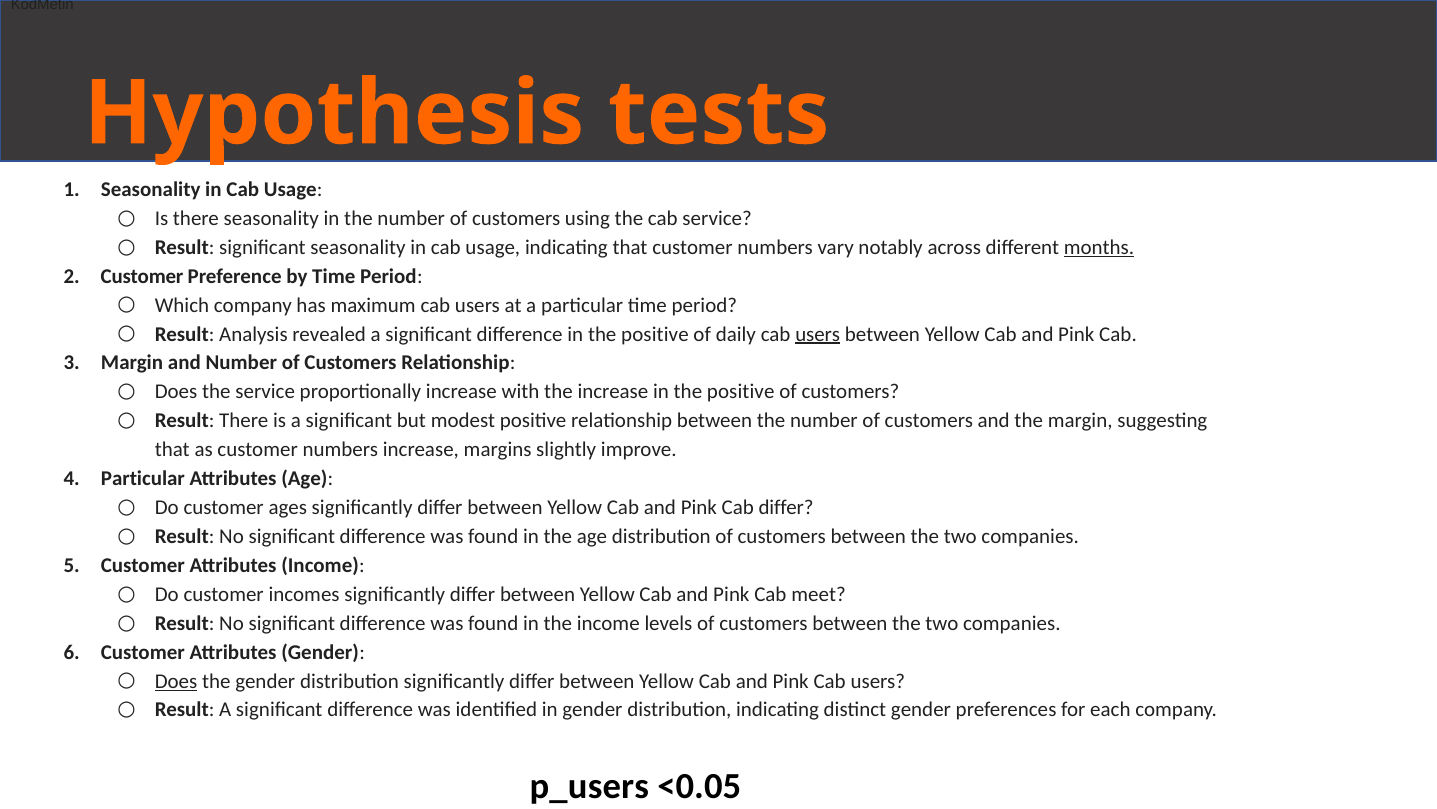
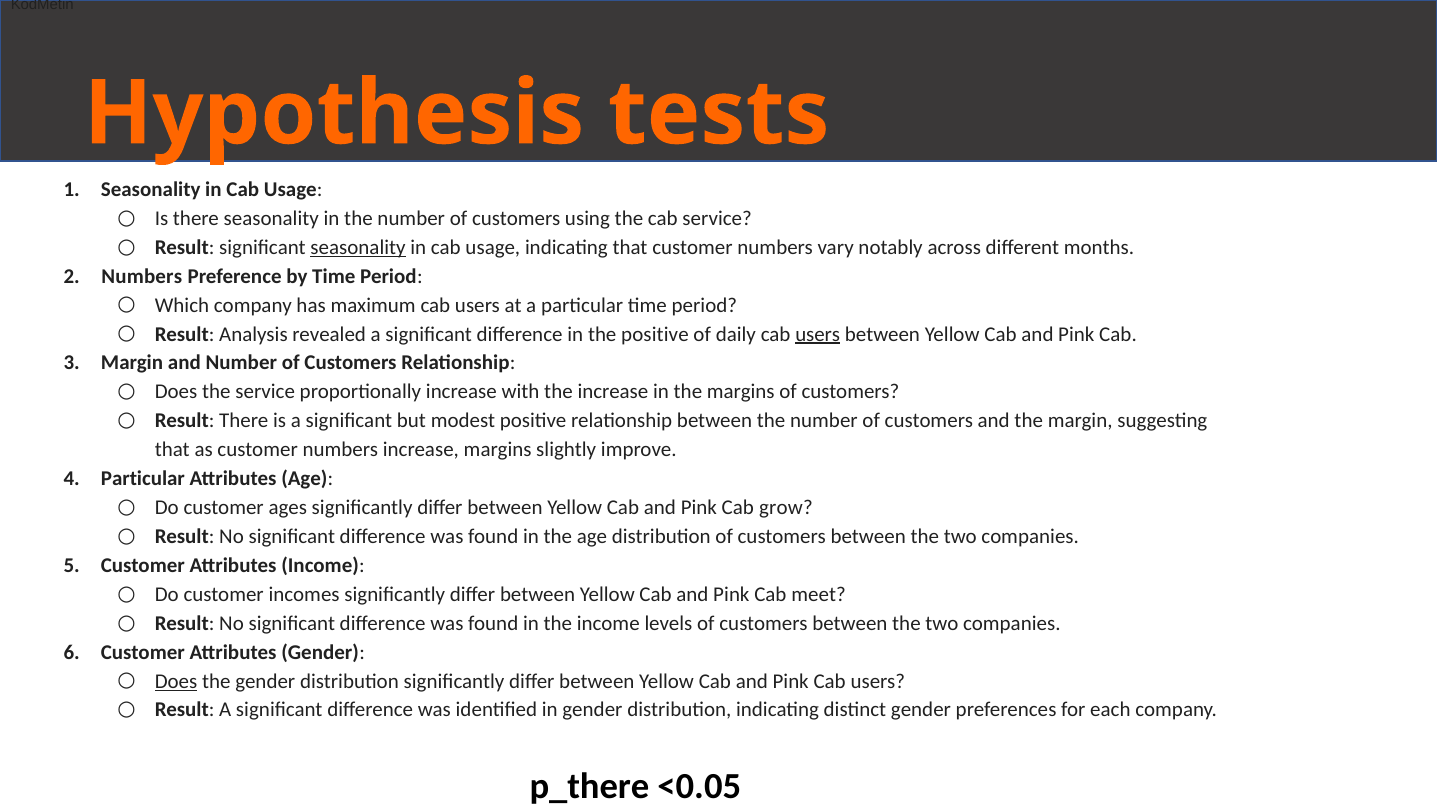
seasonality at (358, 247) underline: none -> present
months underline: present -> none
Customer at (142, 276): Customer -> Numbers
increase in the positive: positive -> margins
Cab differ: differ -> grow
p_users: p_users -> p_there
